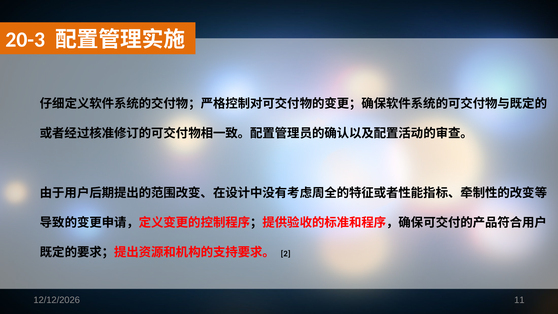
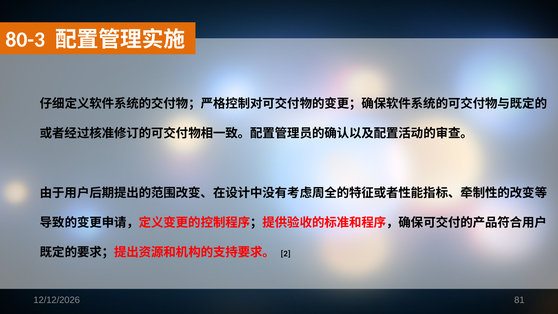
20-3: 20-3 -> 80-3
11: 11 -> 81
